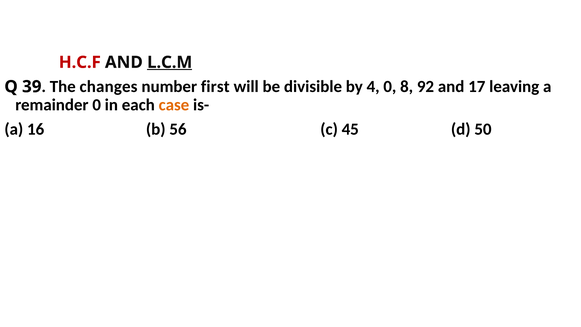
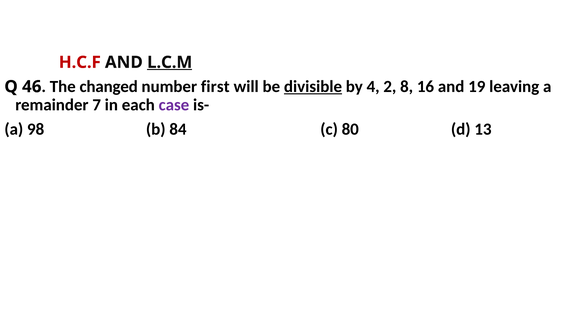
39: 39 -> 46
changes: changes -> changed
divisible underline: none -> present
4 0: 0 -> 2
92: 92 -> 16
17: 17 -> 19
remainder 0: 0 -> 7
case colour: orange -> purple
16: 16 -> 98
56: 56 -> 84
45: 45 -> 80
50: 50 -> 13
